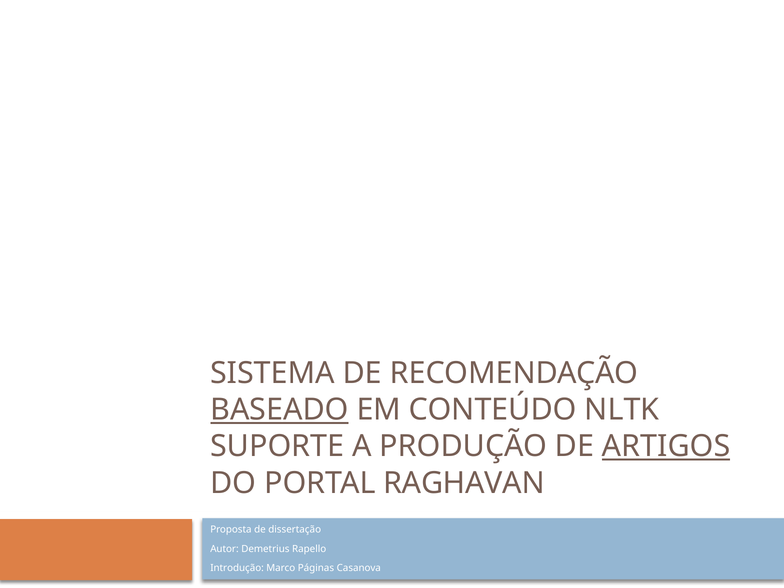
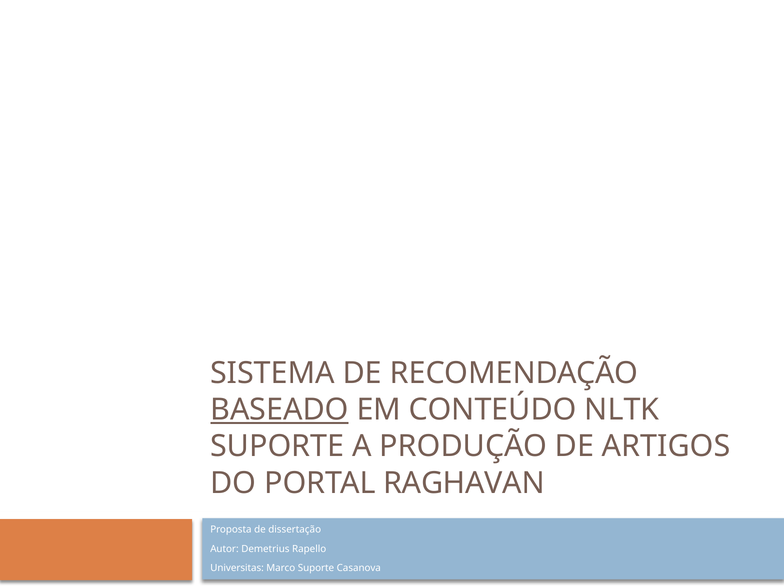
ARTIGOS underline: present -> none
Introdução: Introdução -> Universitas
Marco Páginas: Páginas -> Suporte
